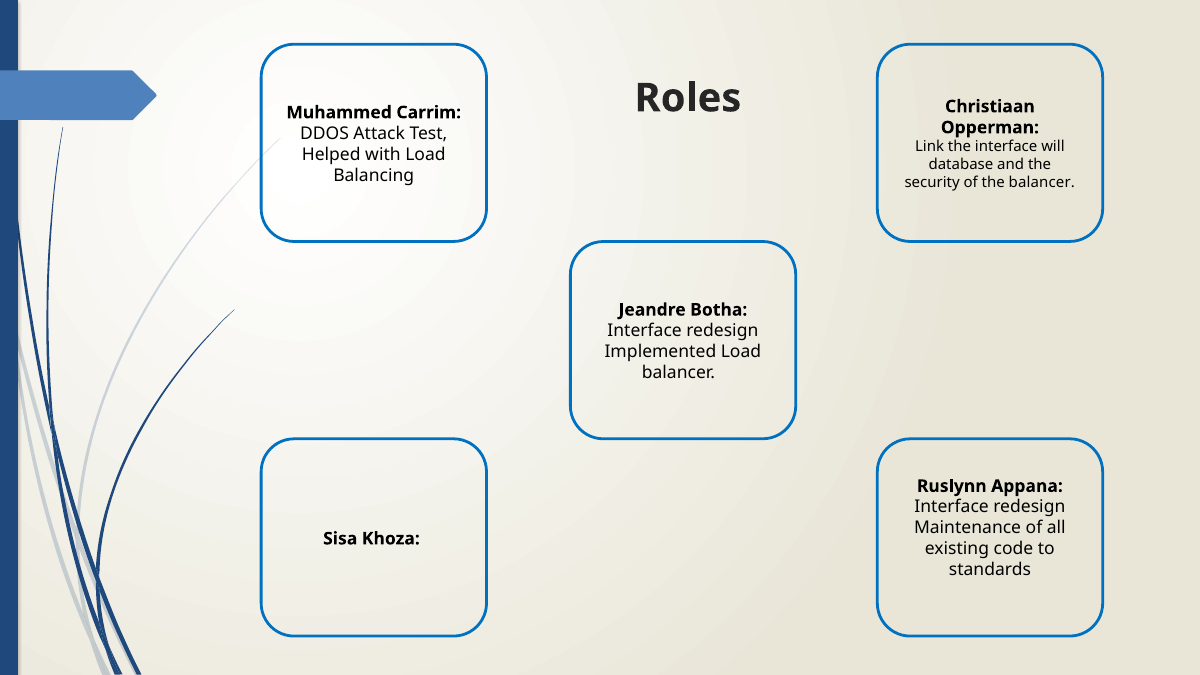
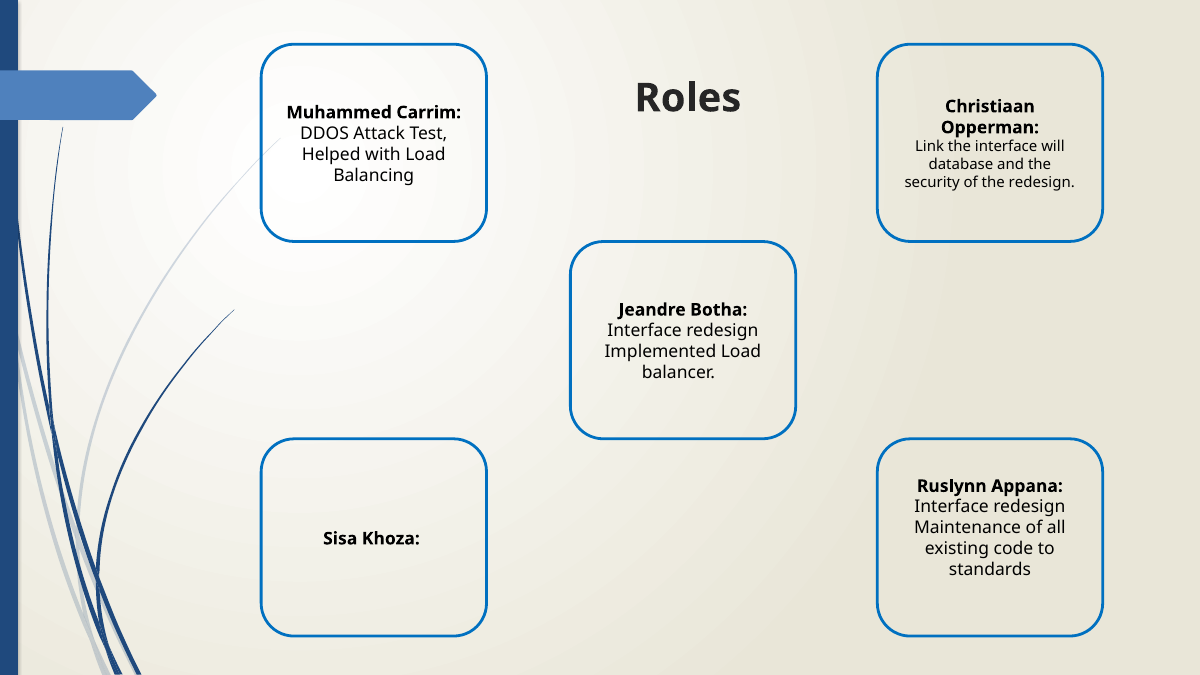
the balancer: balancer -> redesign
